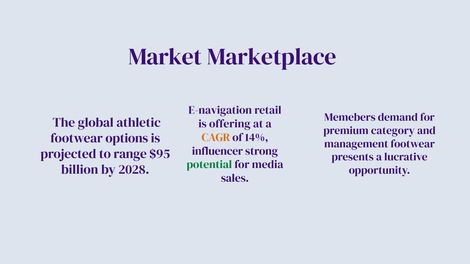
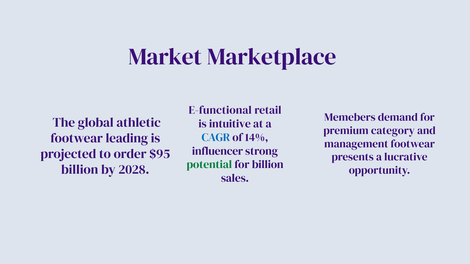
E-navigation: E-navigation -> E-functional
offering: offering -> intuitive
CAGR colour: orange -> blue
options: options -> leading
range: range -> order
for media: media -> billion
